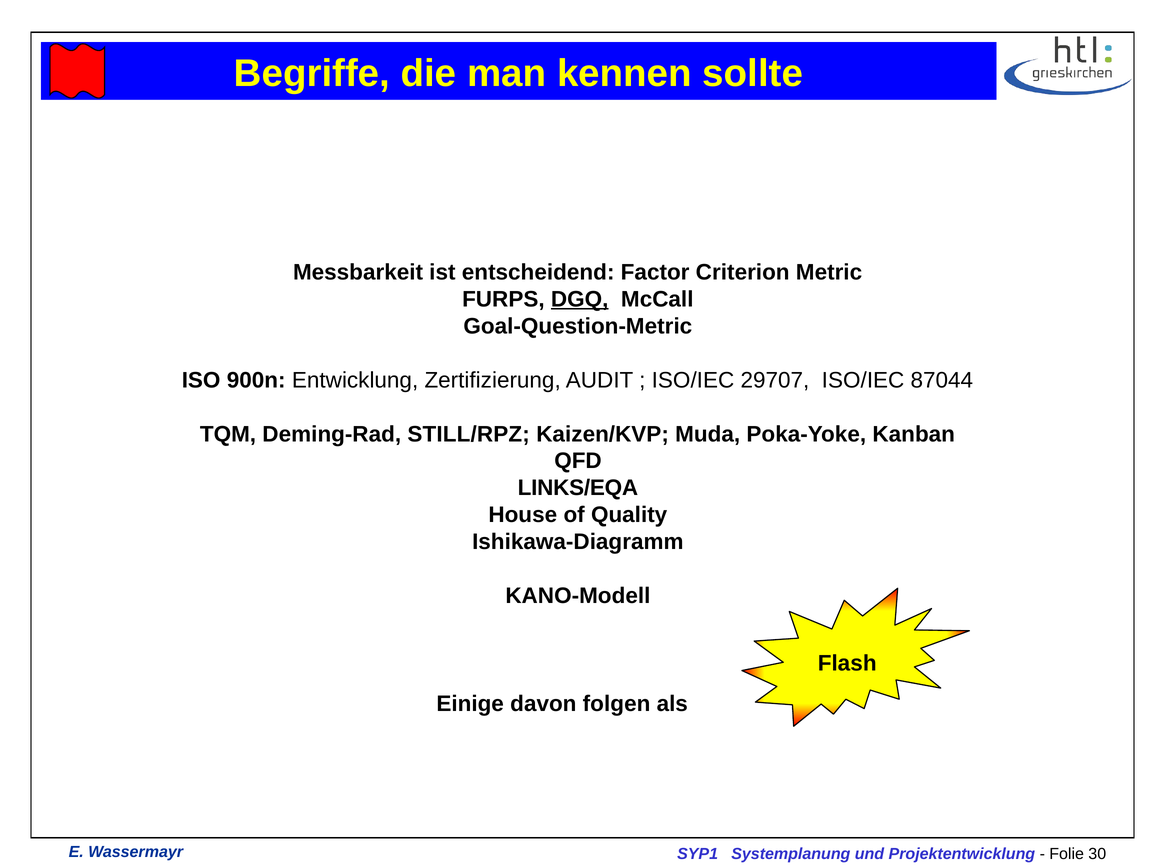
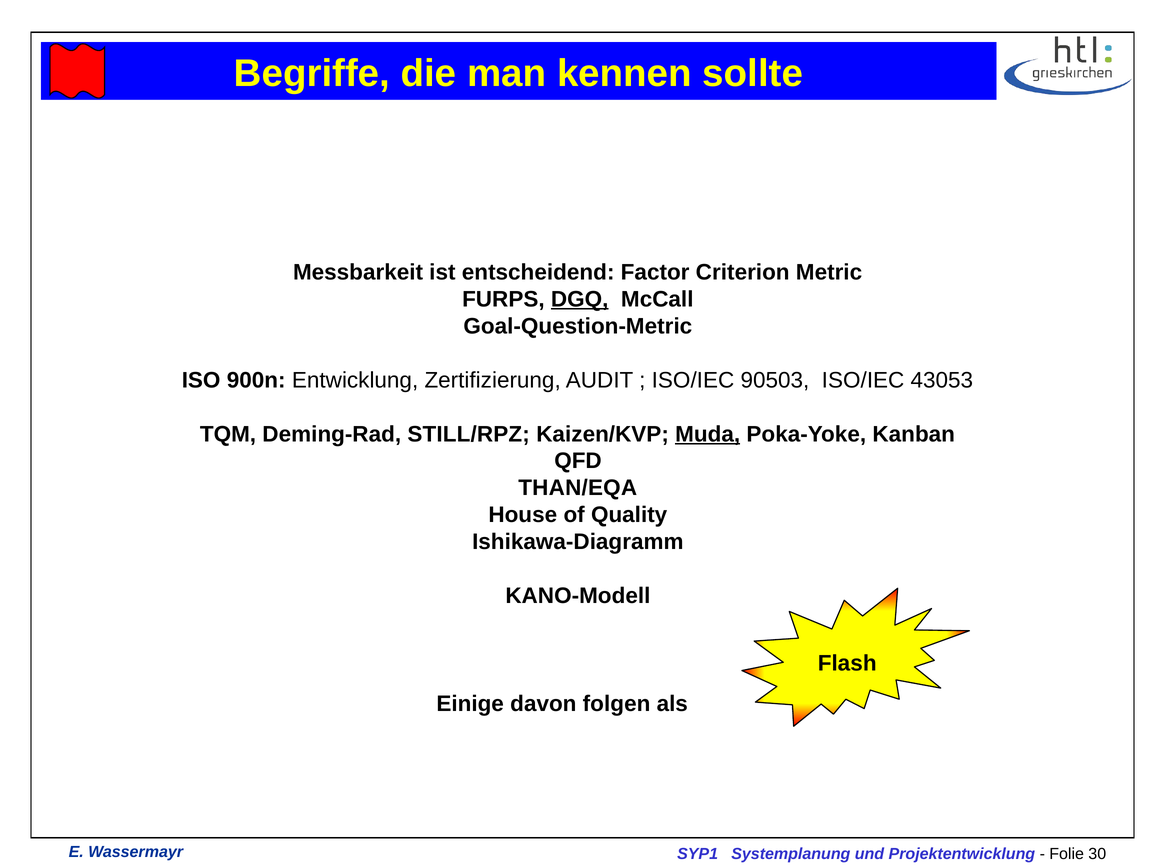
29707: 29707 -> 90503
87044: 87044 -> 43053
Muda underline: none -> present
LINKS/EQA: LINKS/EQA -> THAN/EQA
